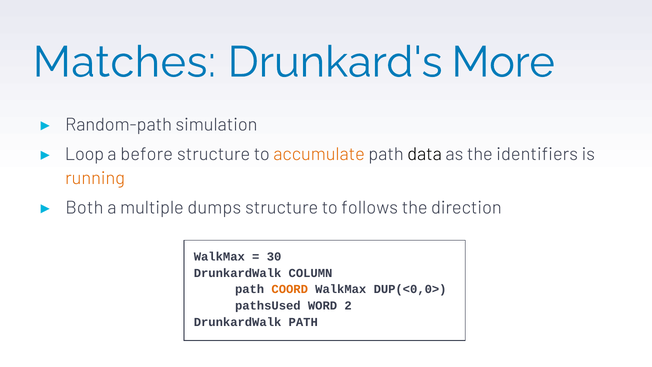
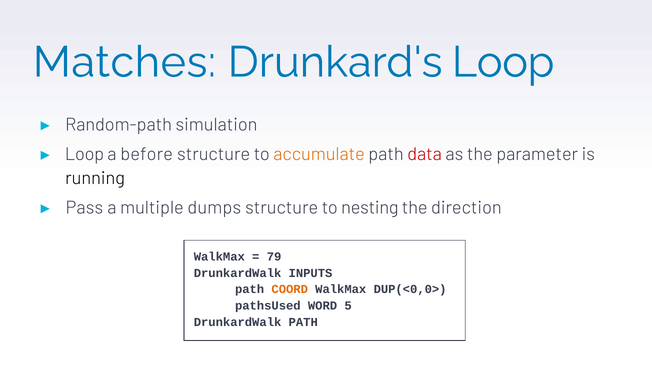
Drunkard's More: More -> Loop
data colour: black -> red
identifiers: identifiers -> parameter
running colour: orange -> black
Both: Both -> Pass
follows: follows -> nesting
30: 30 -> 79
COLUMN: COLUMN -> INPUTS
2: 2 -> 5
